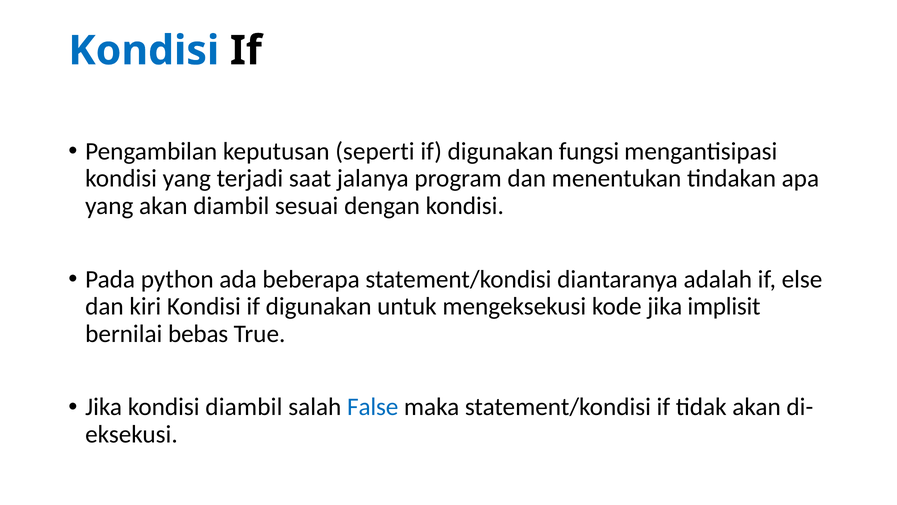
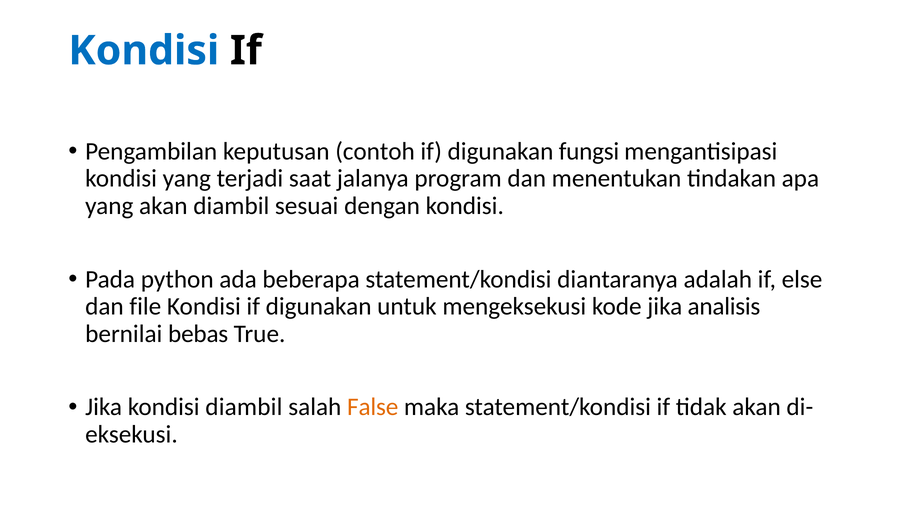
seperti: seperti -> contoh
kiri: kiri -> file
implisit: implisit -> analisis
False colour: blue -> orange
